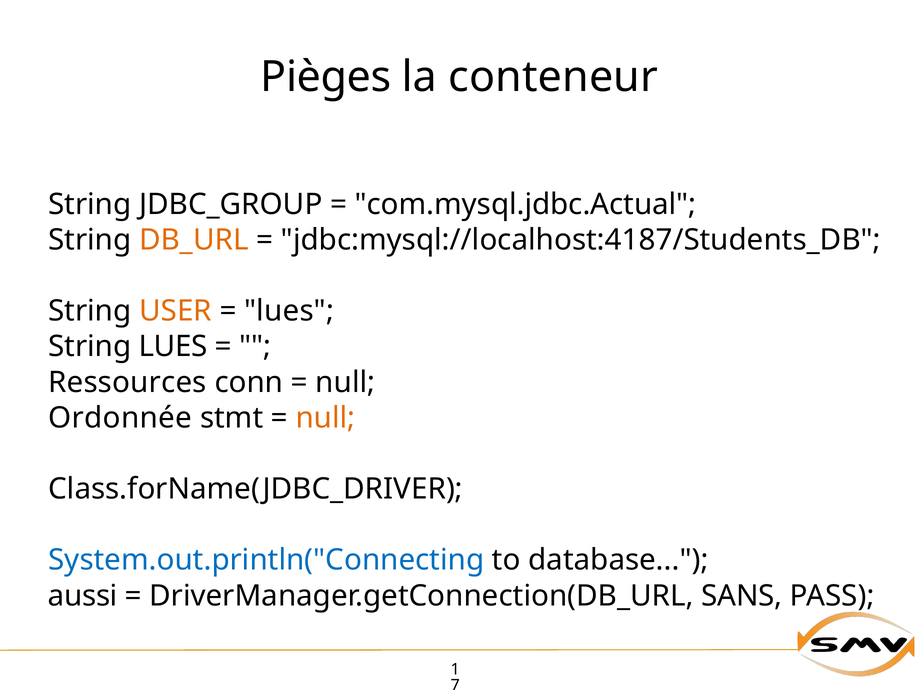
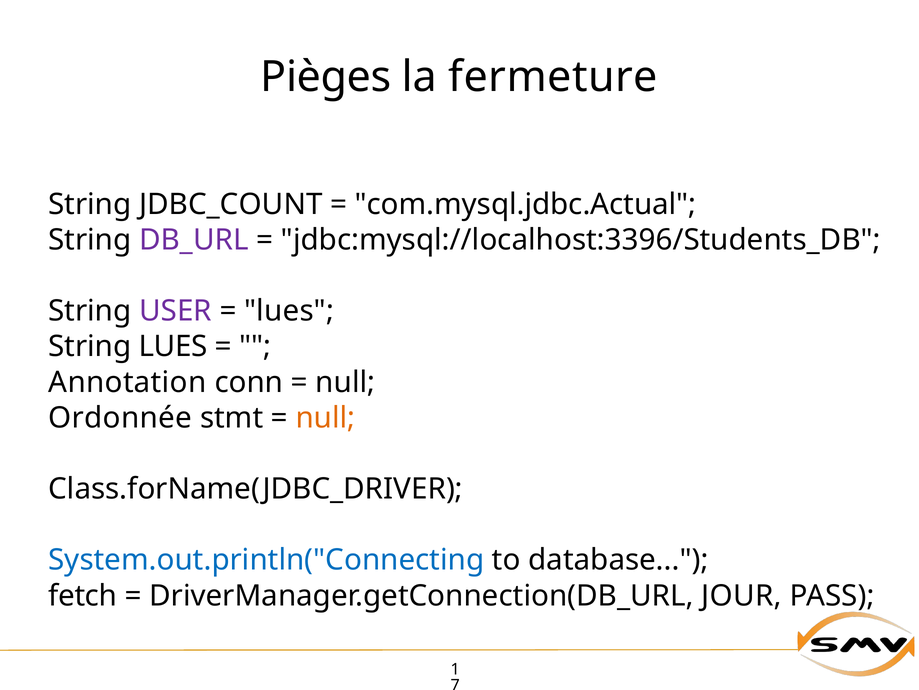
conteneur: conteneur -> fermeture
JDBC_GROUP: JDBC_GROUP -> JDBC_COUNT
DB_URL colour: orange -> purple
jdbc:mysql://localhost:4187/Students_DB: jdbc:mysql://localhost:4187/Students_DB -> jdbc:mysql://localhost:3396/Students_DB
USER colour: orange -> purple
Ressources: Ressources -> Annotation
aussi: aussi -> fetch
SANS: SANS -> JOUR
